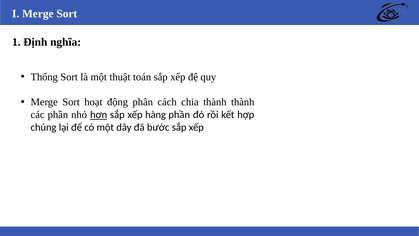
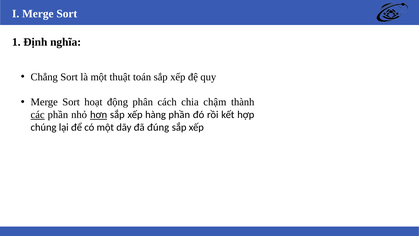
Thống: Thống -> Chẳng
chia thành: thành -> chậm
các underline: none -> present
bước: bước -> đúng
